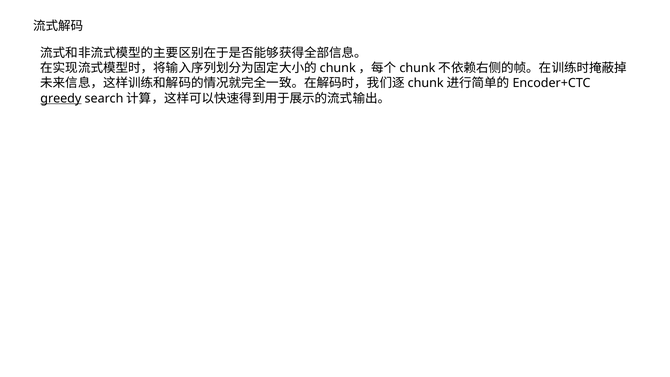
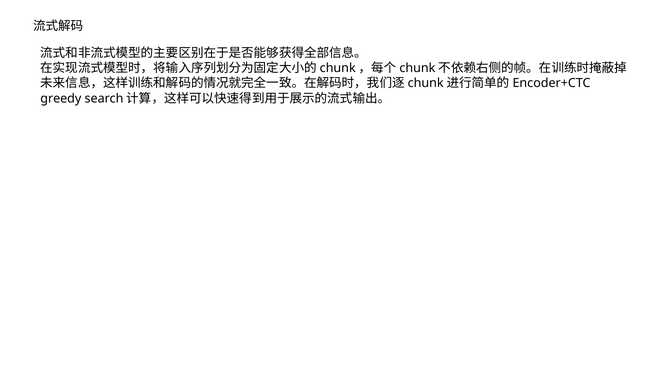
greedy underline: present -> none
